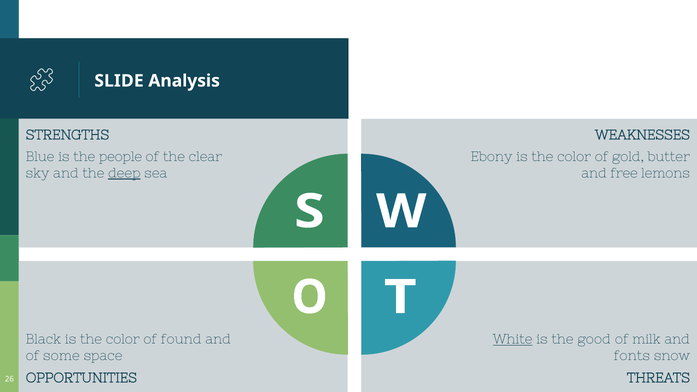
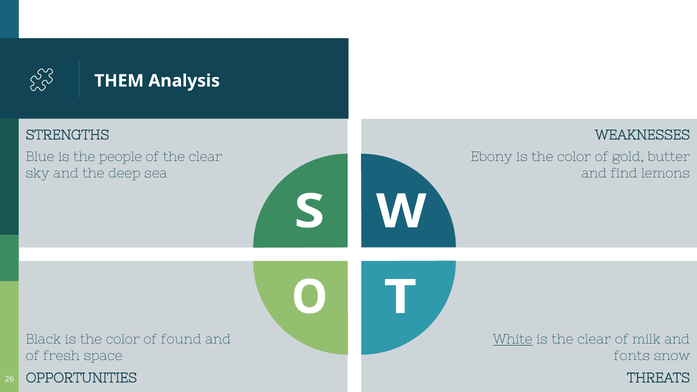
SLIDE: SLIDE -> THEM
deep underline: present -> none
free: free -> find
is the good: good -> clear
some: some -> fresh
